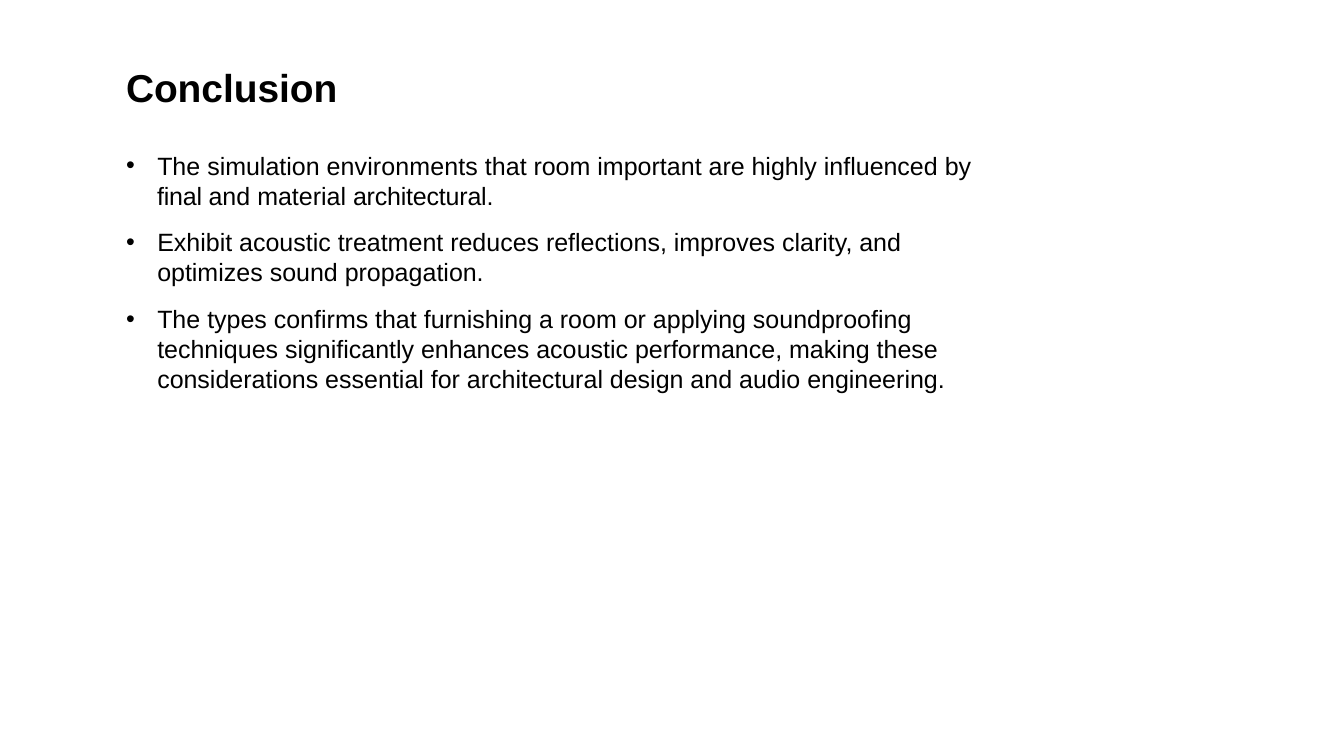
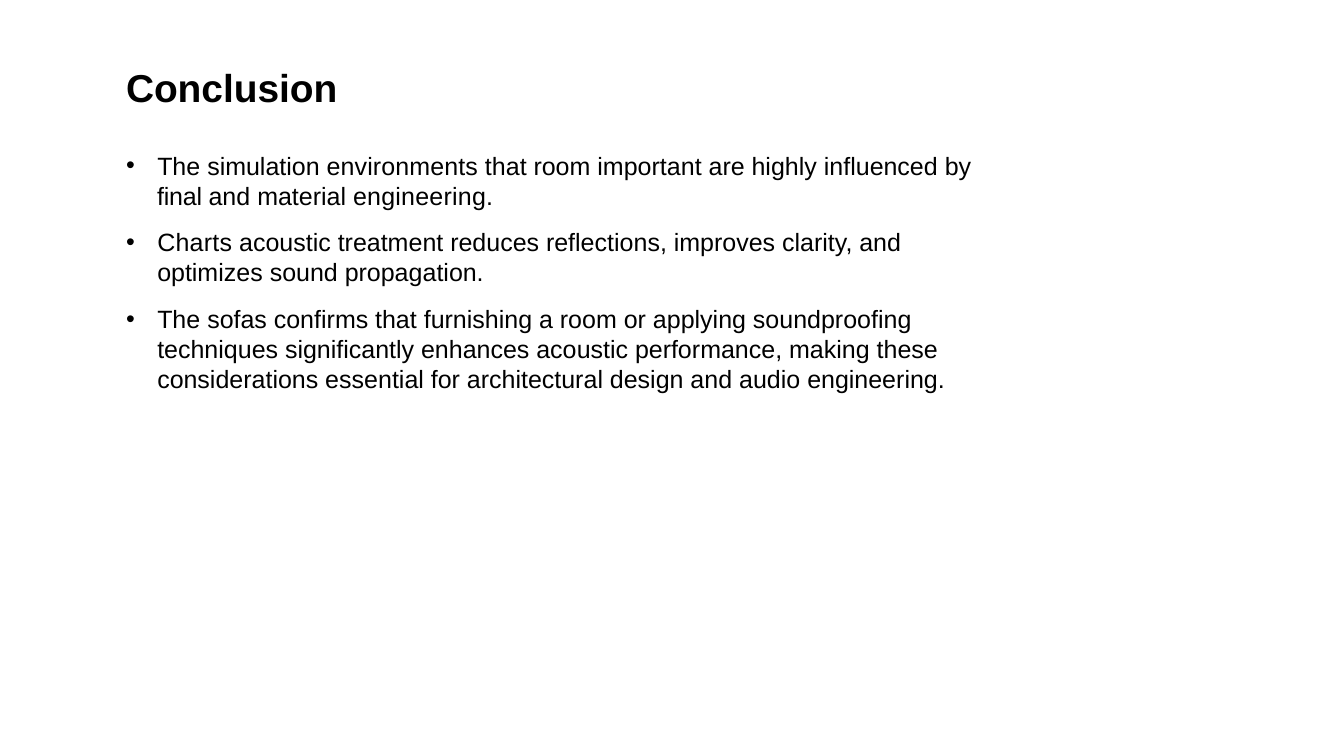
material architectural: architectural -> engineering
Exhibit: Exhibit -> Charts
types: types -> sofas
